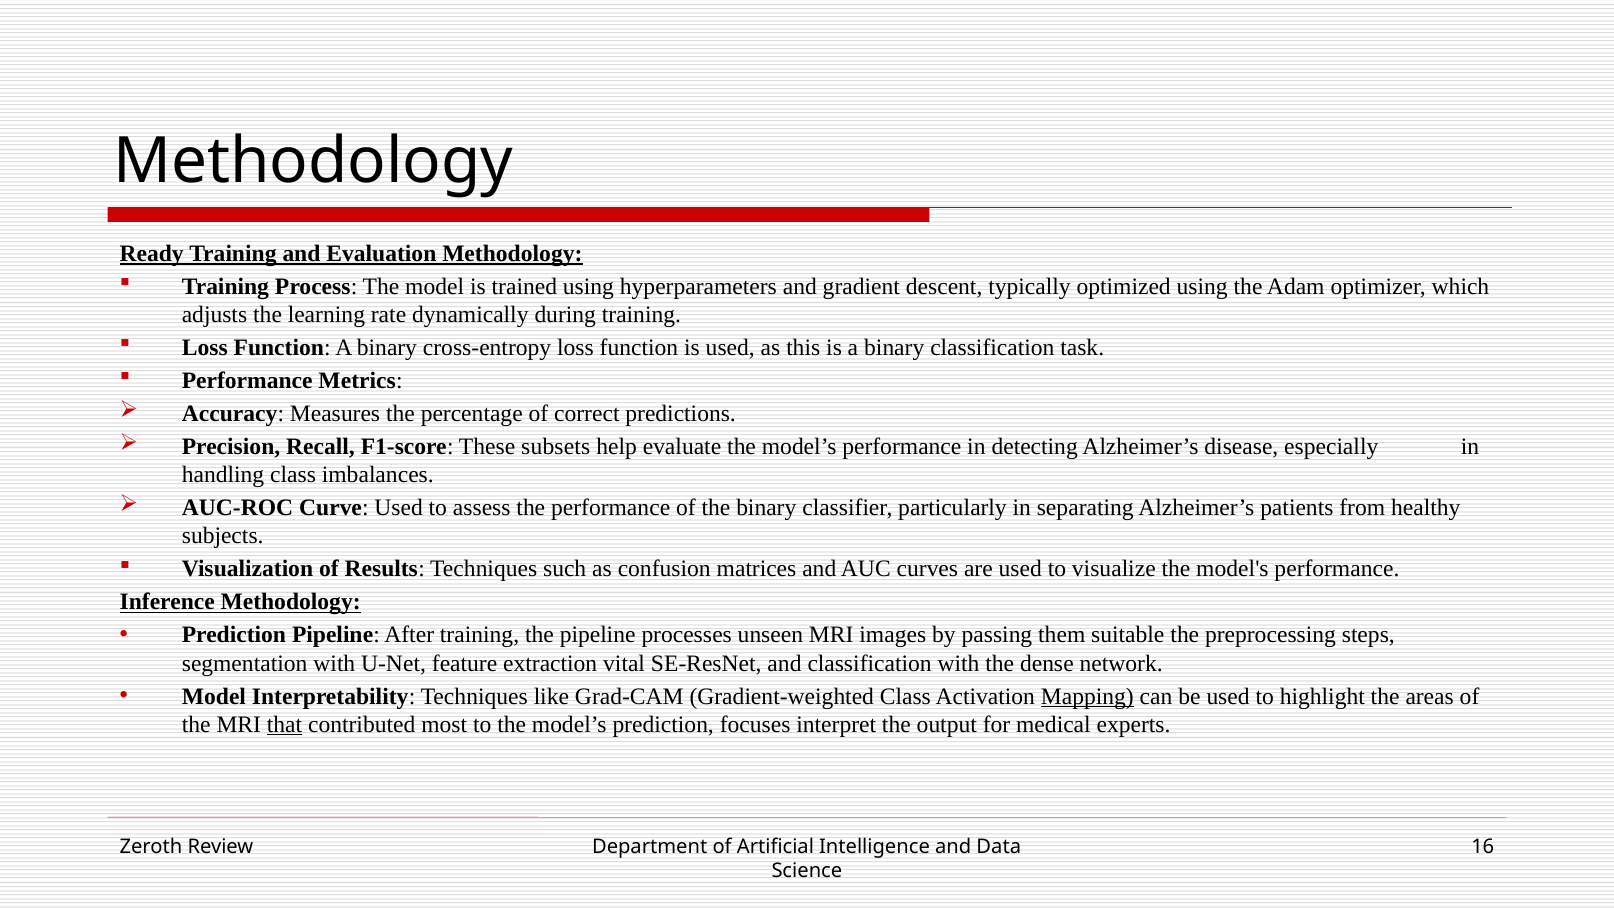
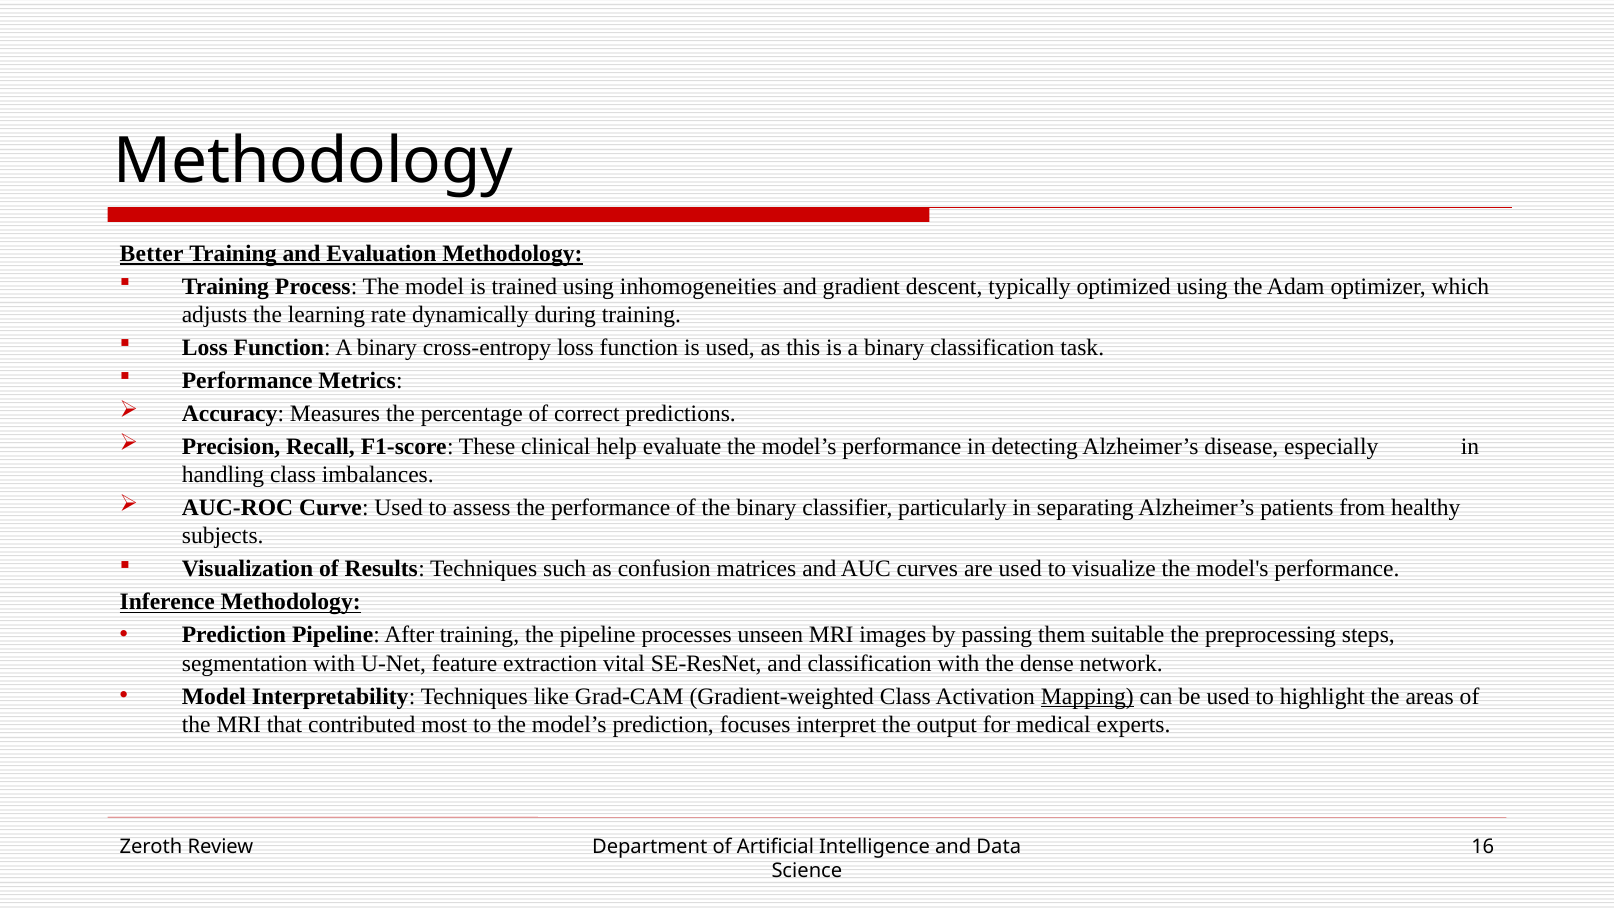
Ready: Ready -> Better
hyperparameters: hyperparameters -> inhomogeneities
subsets: subsets -> clinical
that underline: present -> none
